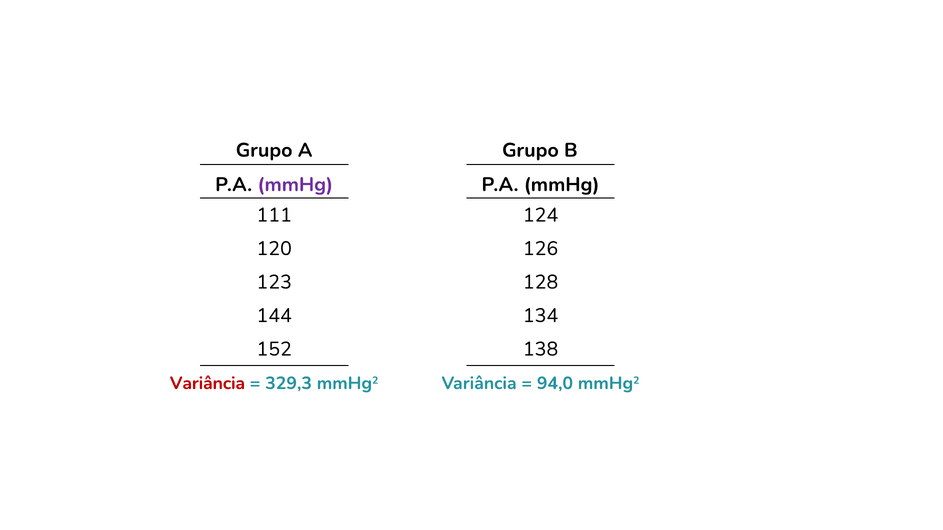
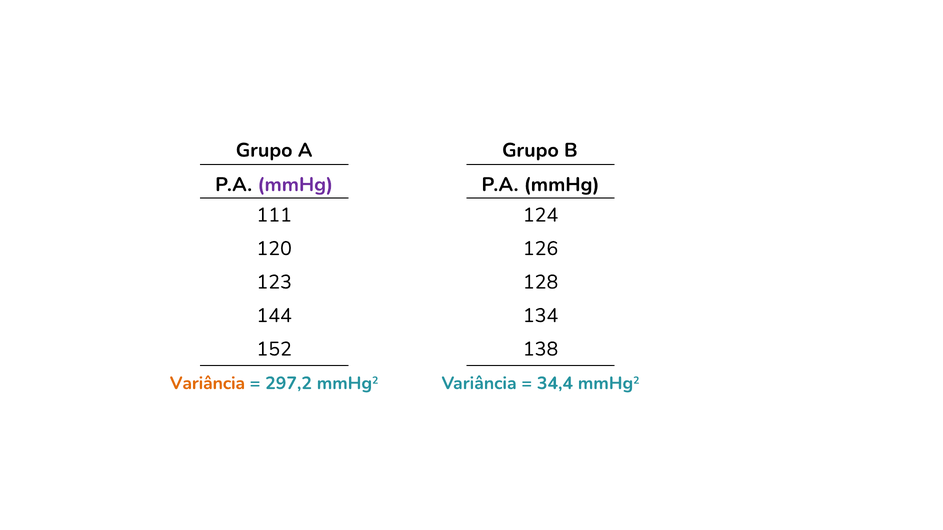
Variância at (207, 384) colour: red -> orange
329,3: 329,3 -> 297,2
94,0: 94,0 -> 34,4
